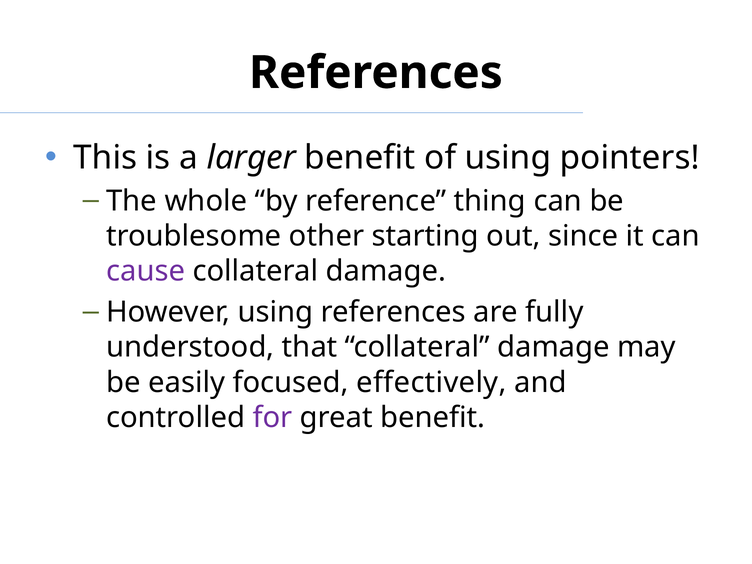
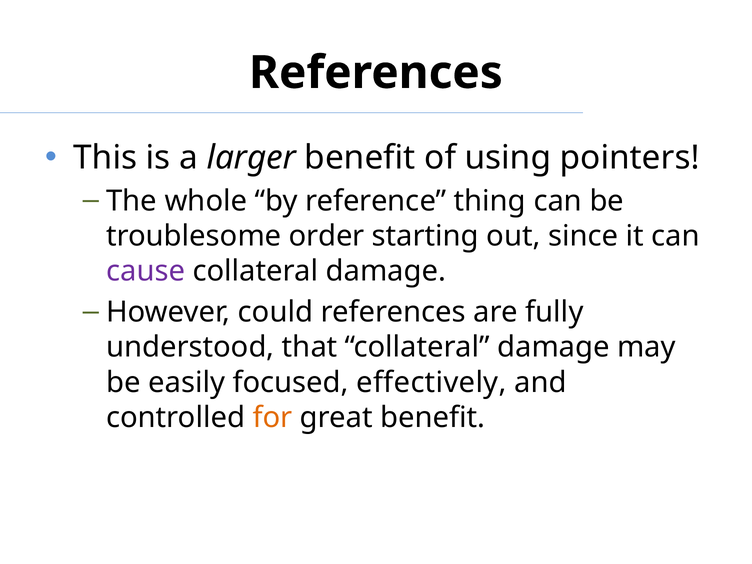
other: other -> order
However using: using -> could
for colour: purple -> orange
